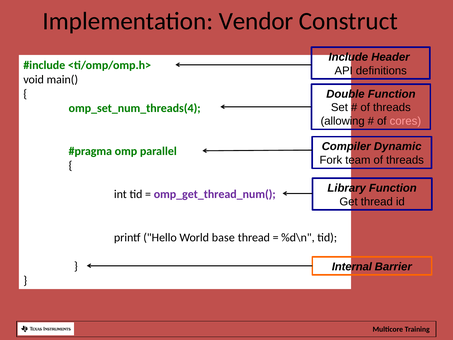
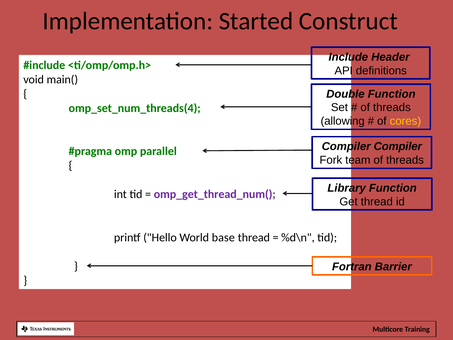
Vendor: Vendor -> Started
cores colour: pink -> yellow
Compiler Dynamic: Dynamic -> Compiler
Internal: Internal -> Fortran
